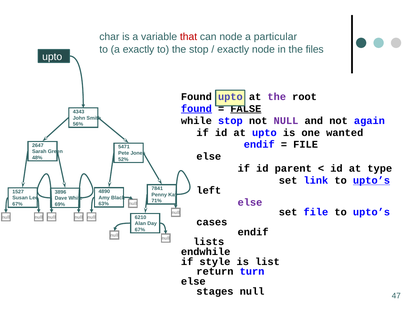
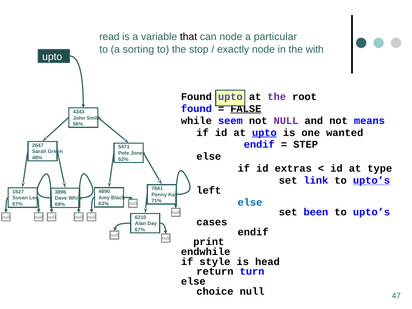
char: char -> read
that colour: red -> black
a exactly: exactly -> sorting
files: files -> with
found at (196, 109) underline: present -> none
while stop: stop -> seem
again: again -> means
upto at (264, 133) underline: none -> present
FILE at (306, 145): FILE -> STEP
parent: parent -> extras
else at (250, 202) colour: purple -> blue
set file: file -> been
lists: lists -> print
list: list -> head
stages: stages -> choice
